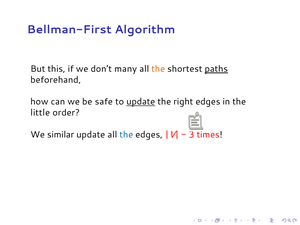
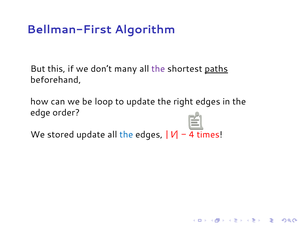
the at (158, 69) colour: orange -> purple
safe: safe -> loop
update at (141, 102) underline: present -> none
little: little -> edge
similar: similar -> stored
3: 3 -> 4
